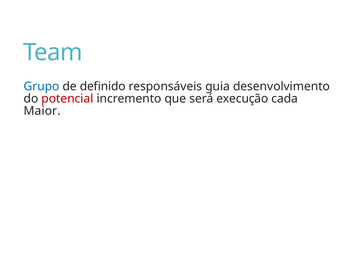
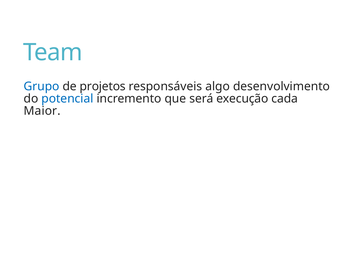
definido: definido -> projetos
guia: guia -> algo
potencial colour: red -> blue
